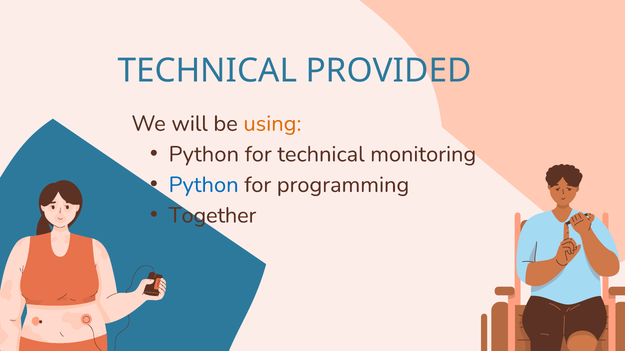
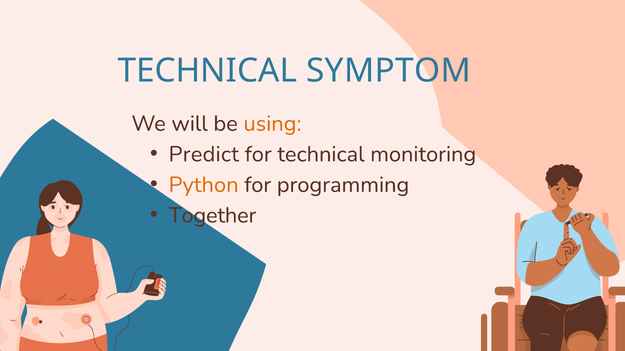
PROVIDED: PROVIDED -> SYMPTOM
Python at (204, 154): Python -> Predict
Python at (204, 185) colour: blue -> orange
